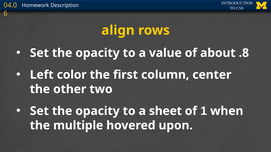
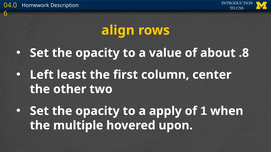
color: color -> least
sheet: sheet -> apply
